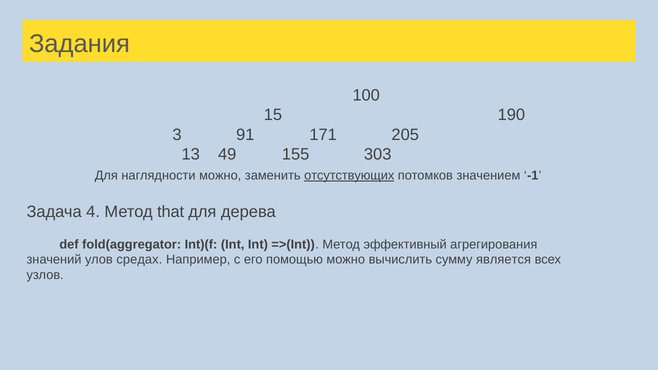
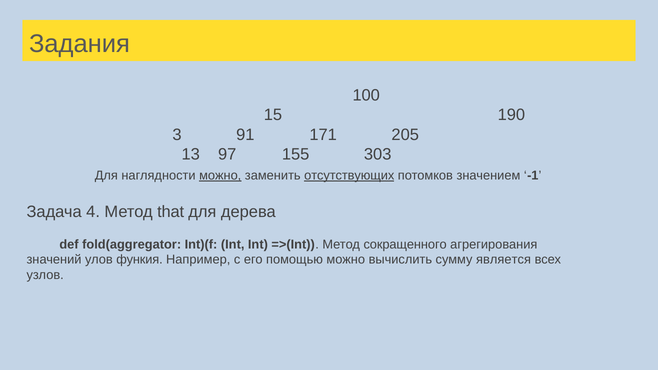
49: 49 -> 97
можно at (220, 175) underline: none -> present
эффективный: эффективный -> сокращенного
средах: средах -> функия
